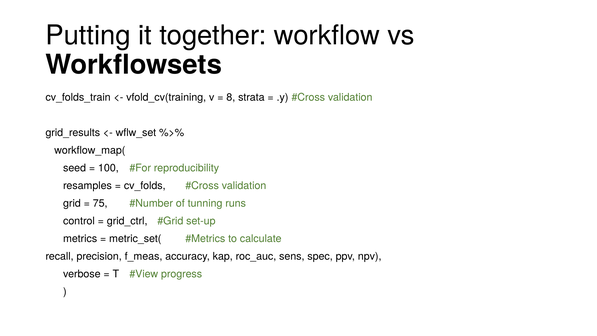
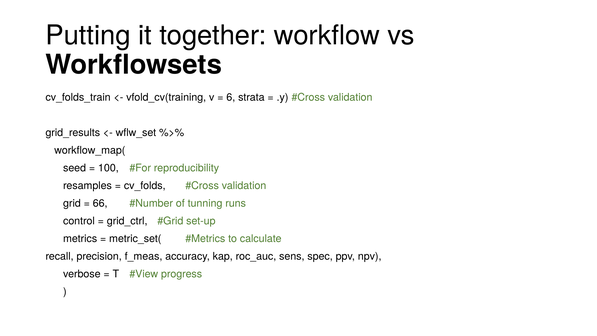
8: 8 -> 6
75: 75 -> 66
